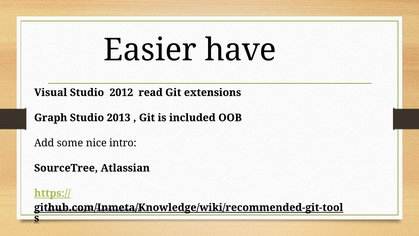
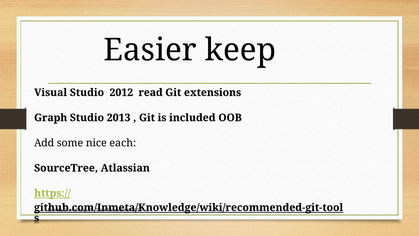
have: have -> keep
intro: intro -> each
